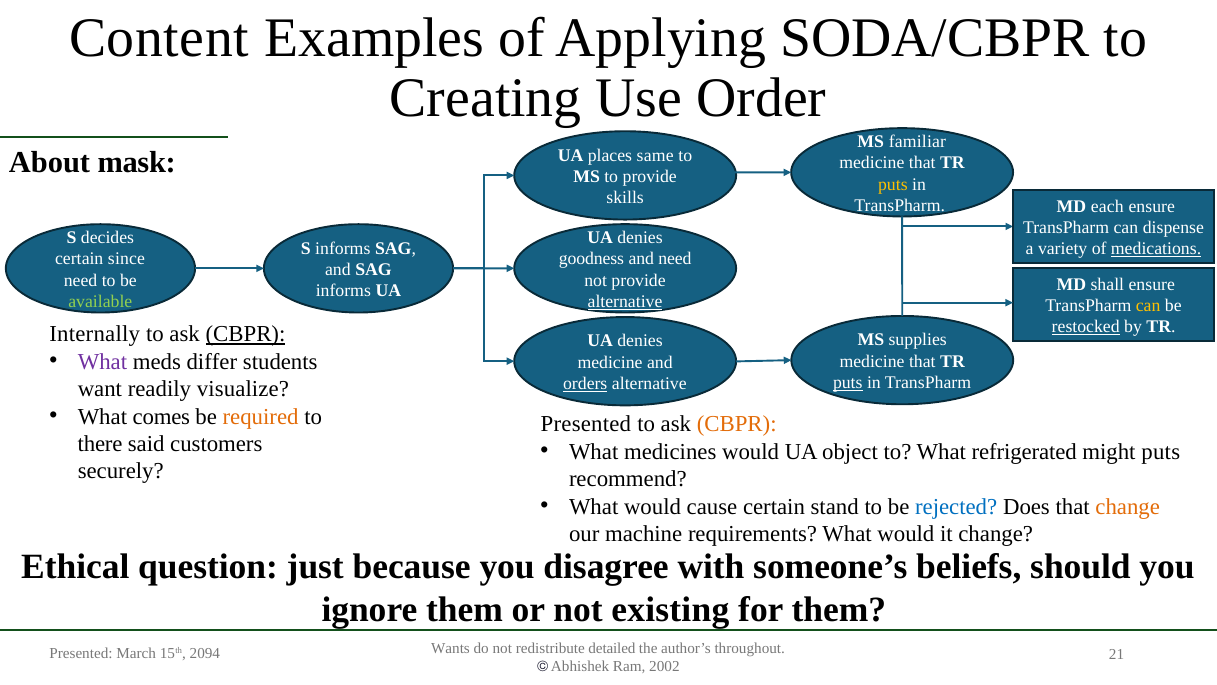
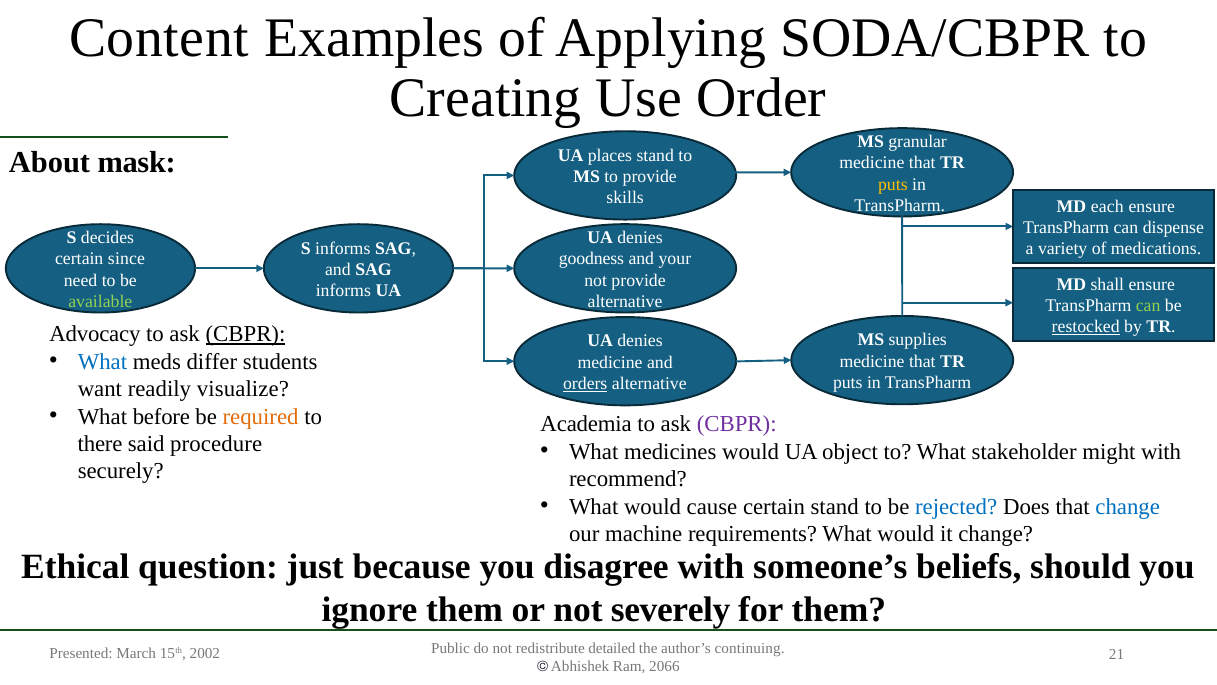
familiar: familiar -> granular
places same: same -> stand
medications underline: present -> none
and need: need -> your
alternative at (625, 301) underline: present -> none
can at (1148, 305) colour: yellow -> light green
Internally: Internally -> Advocacy
What at (102, 361) colour: purple -> blue
puts at (848, 382) underline: present -> none
comes: comes -> before
Presented at (586, 424): Presented -> Academia
CBPR at (737, 424) colour: orange -> purple
customers: customers -> procedure
refrigerated: refrigerated -> stakeholder
might puts: puts -> with
change at (1128, 506) colour: orange -> blue
existing: existing -> severely
Wants: Wants -> Public
throughout: throughout -> continuing
2094: 2094 -> 2002
2002: 2002 -> 2066
